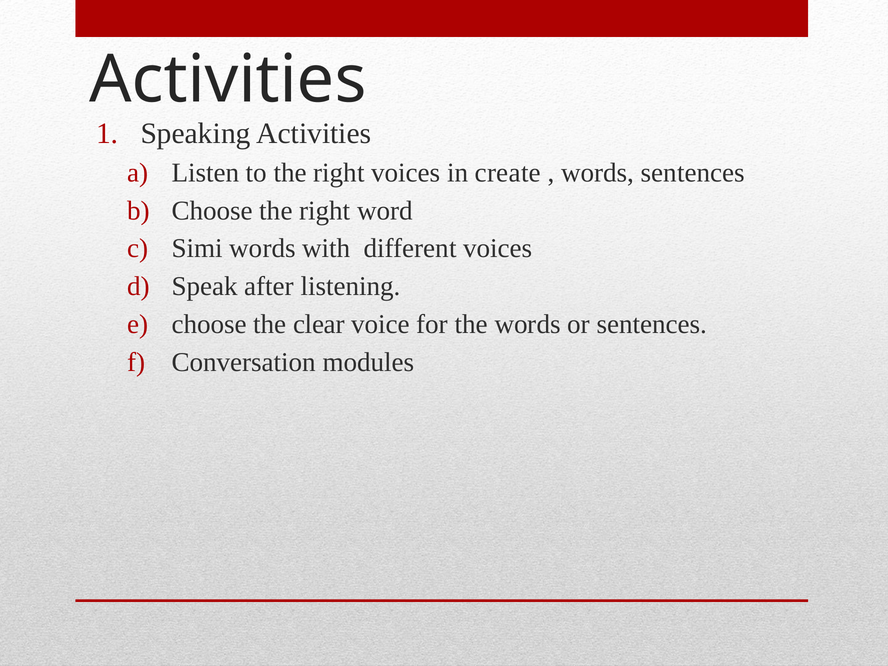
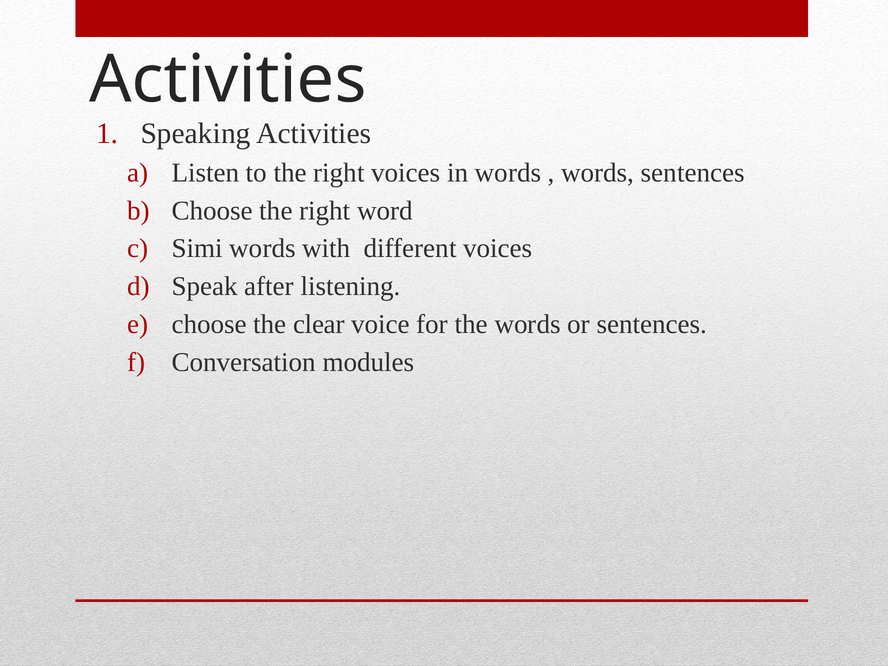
in create: create -> words
